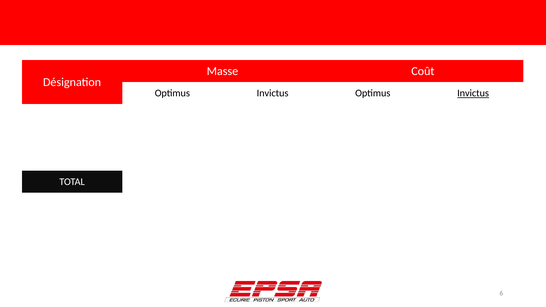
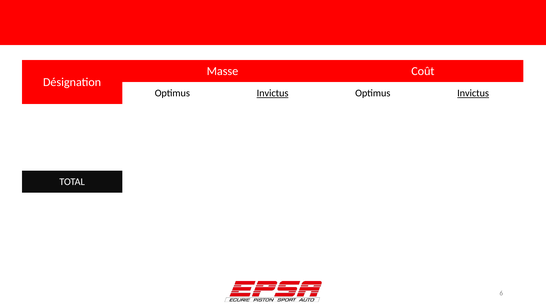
Invictus at (273, 93) underline: none -> present
